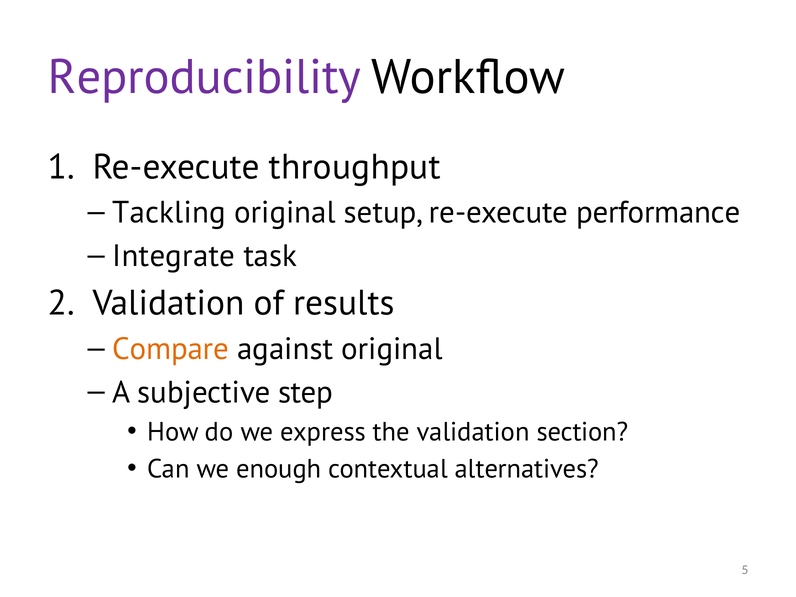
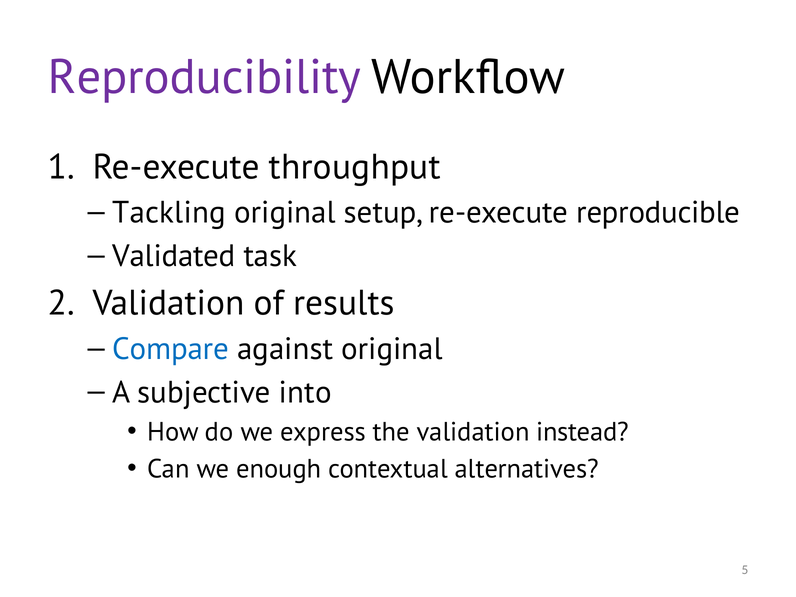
performance: performance -> reproducible
Integrate: Integrate -> Validated
Compare colour: orange -> blue
step: step -> into
section: section -> instead
